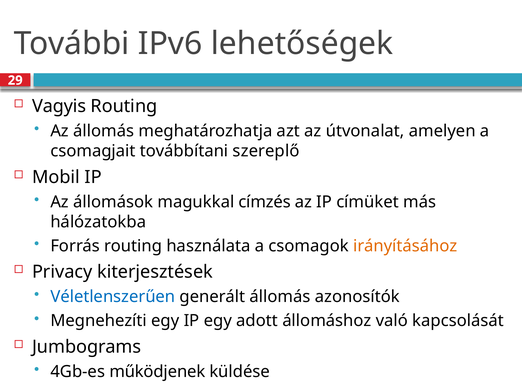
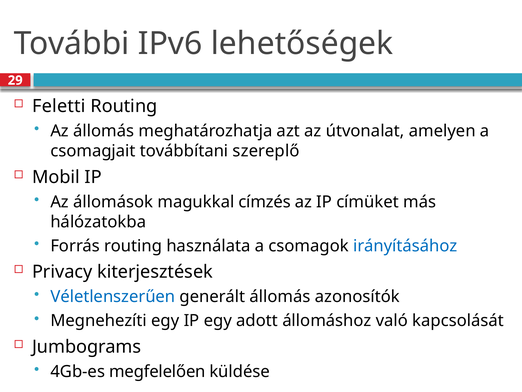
Vagyis: Vagyis -> Feletti
irányításához colour: orange -> blue
működjenek: működjenek -> megfelelően
